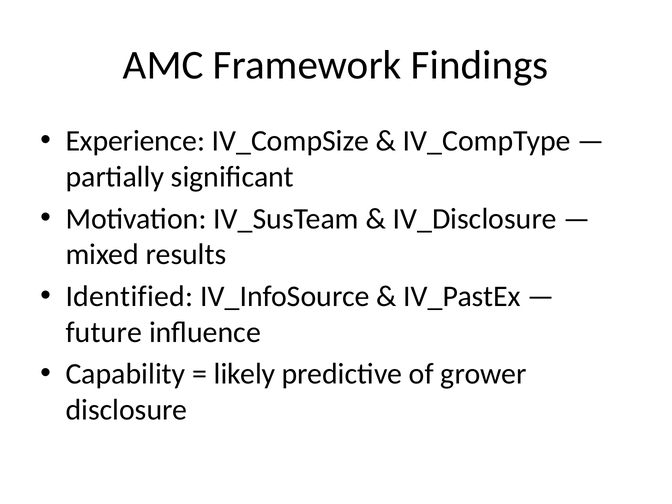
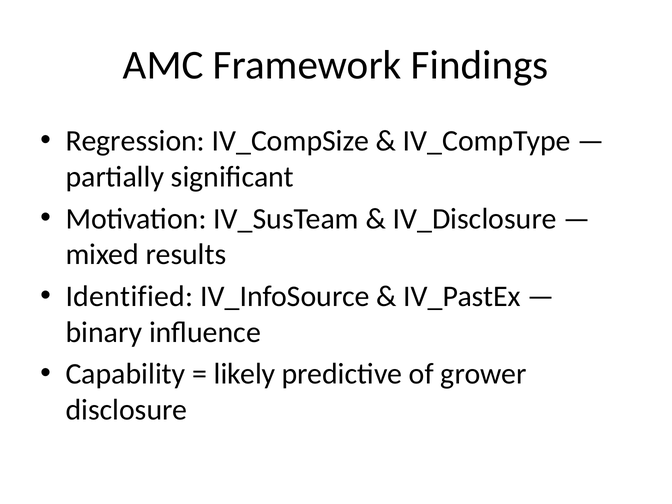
Experience: Experience -> Regression
future: future -> binary
